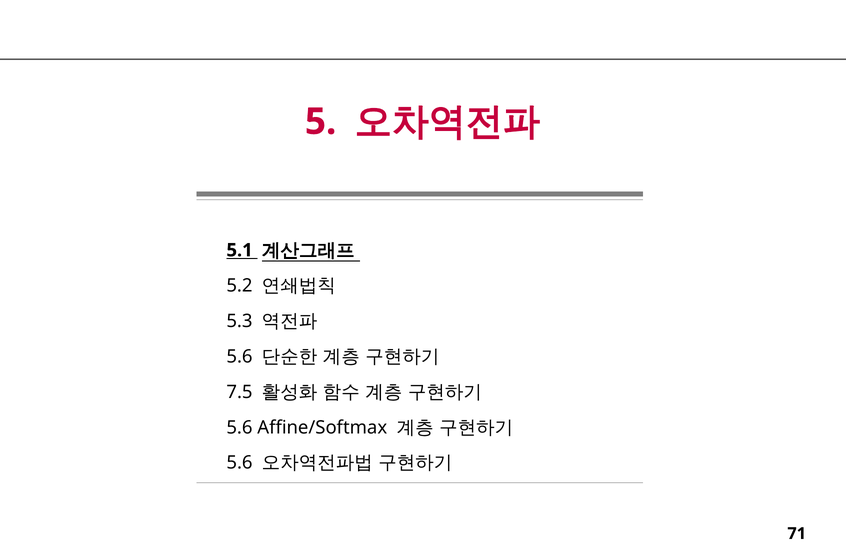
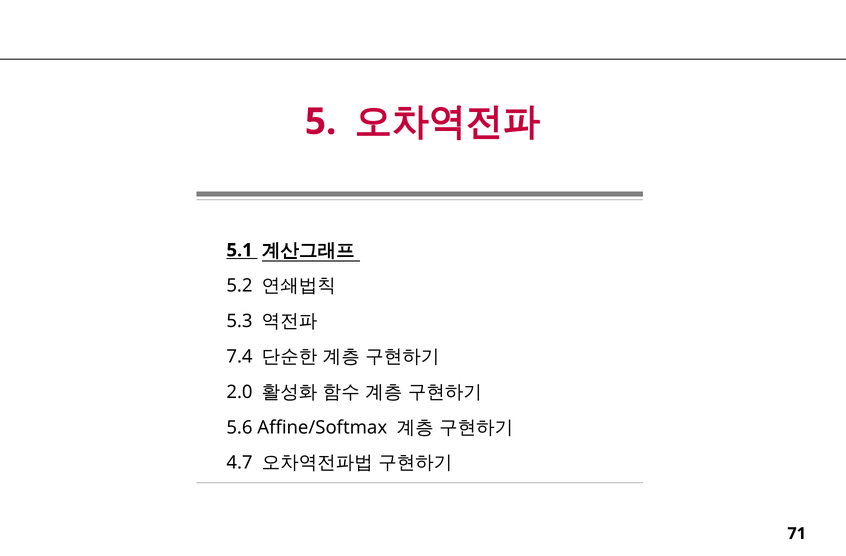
5.6 at (240, 356): 5.6 -> 7.4
7.5: 7.5 -> 2.0
5.6 at (240, 463): 5.6 -> 4.7
